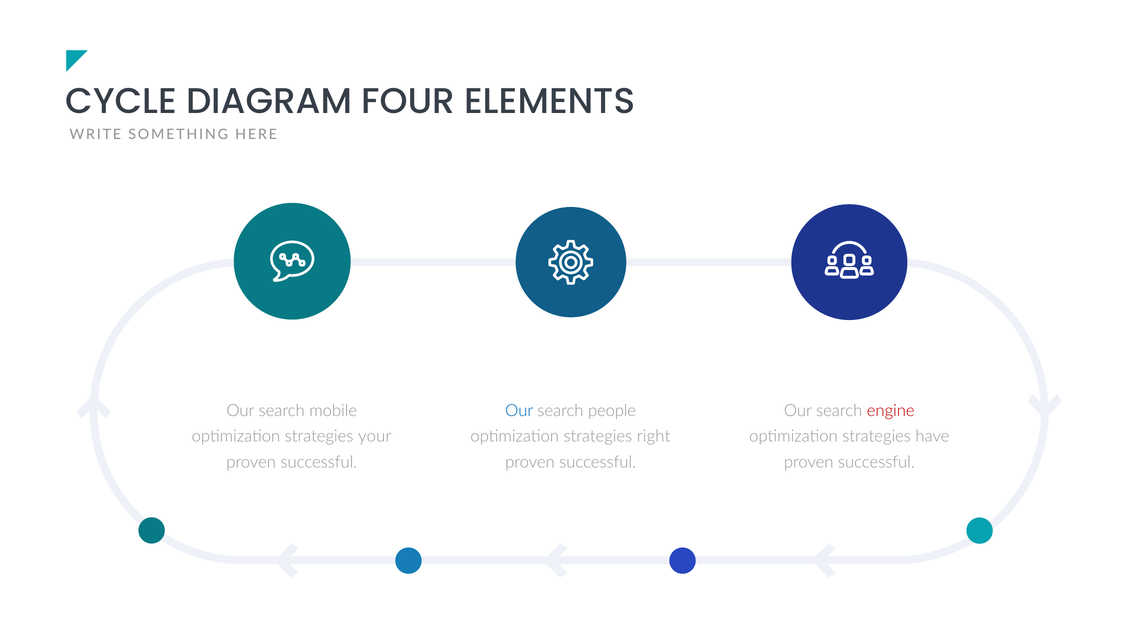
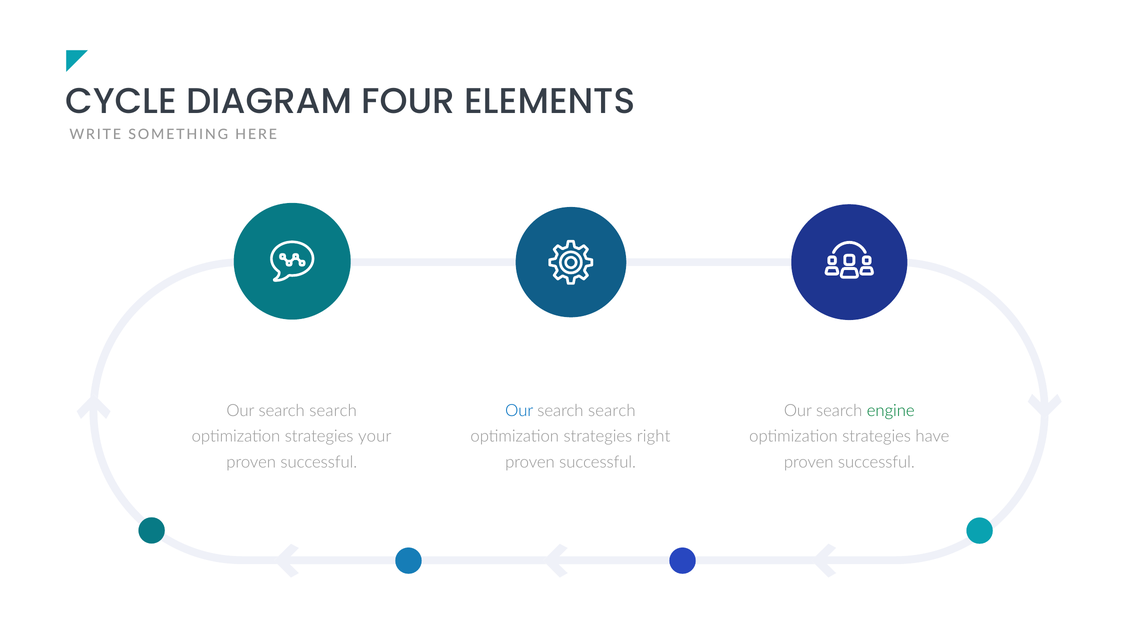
mobile at (333, 411): mobile -> search
people at (612, 411): people -> search
engine colour: red -> green
